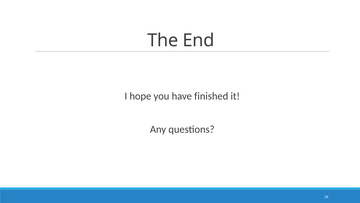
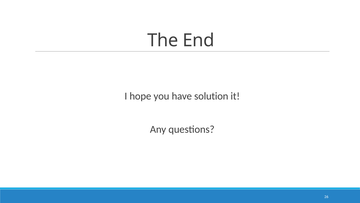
finished: finished -> solution
